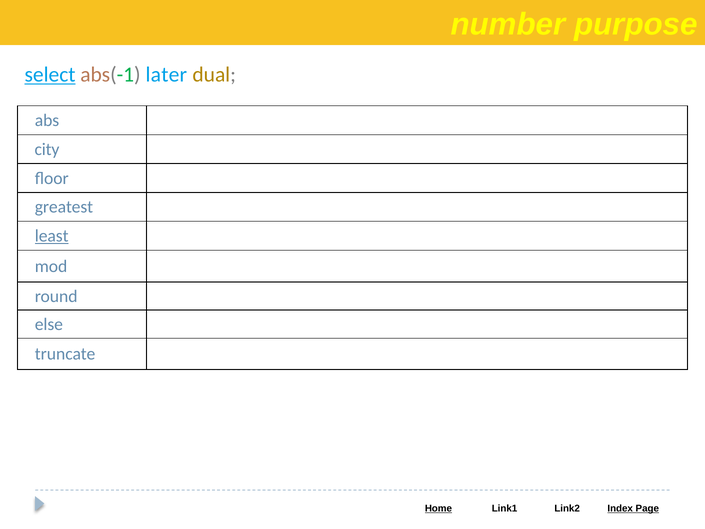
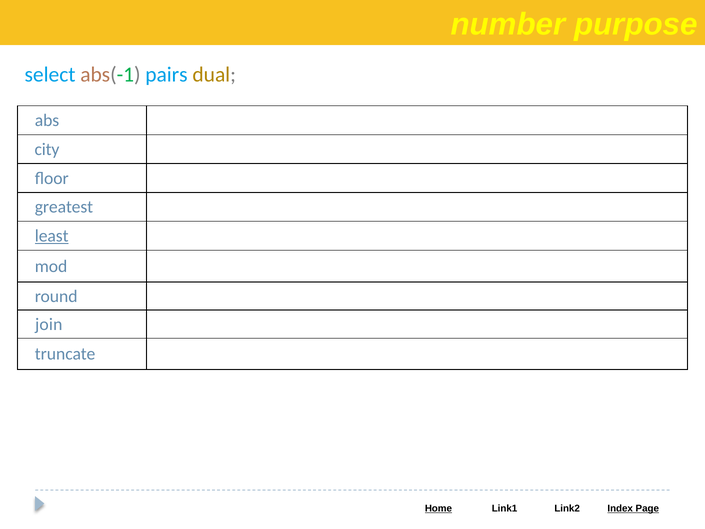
select underline: present -> none
later: later -> pairs
else: else -> join
